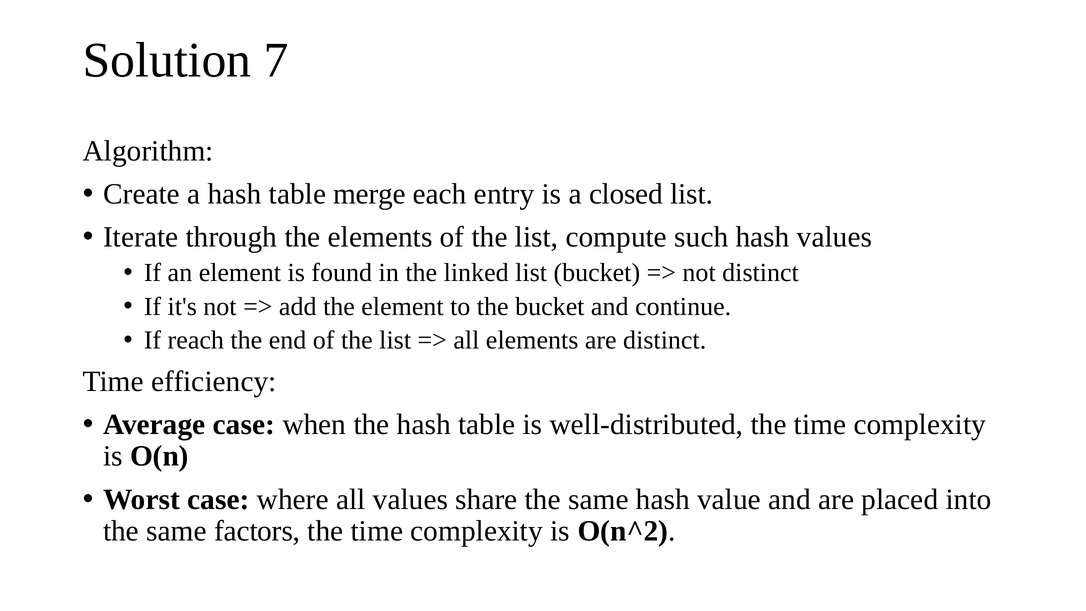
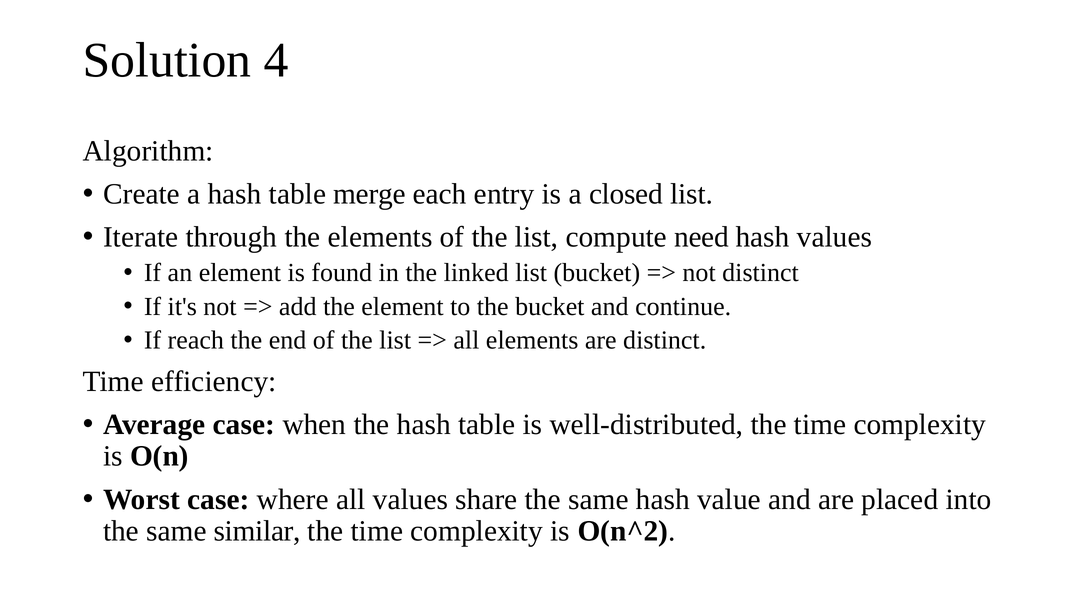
7: 7 -> 4
such: such -> need
factors: factors -> similar
